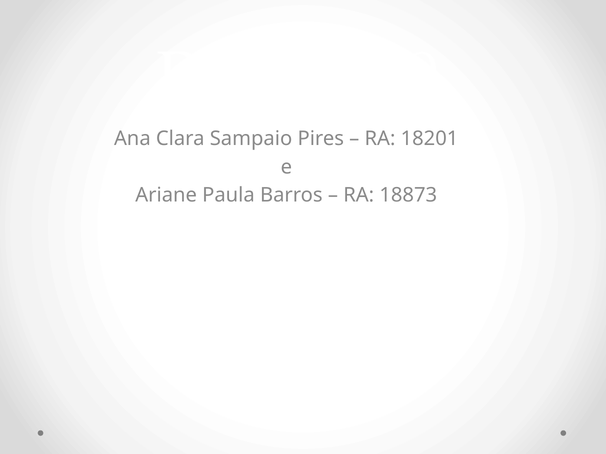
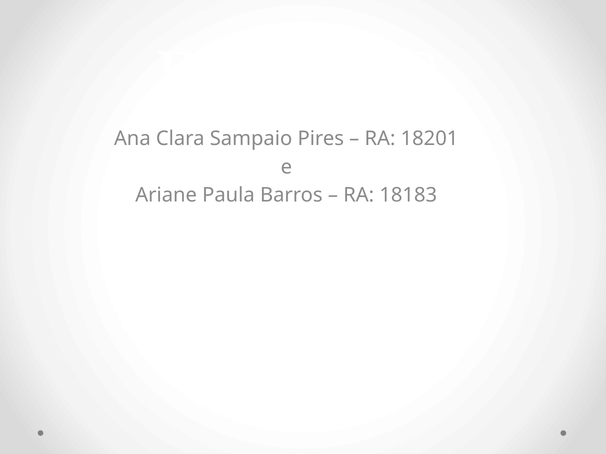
18873: 18873 -> 18183
